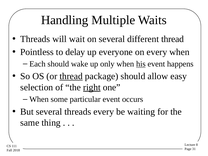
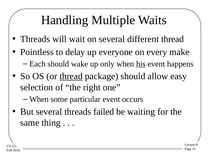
every when: when -> make
right underline: present -> none
threads every: every -> failed
